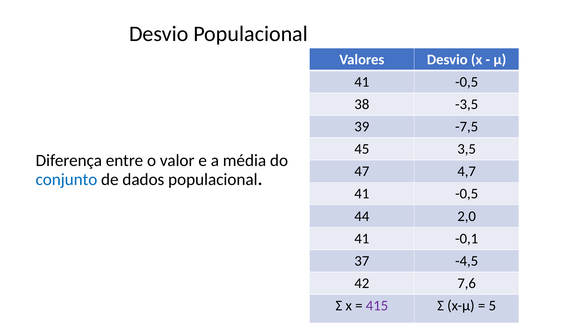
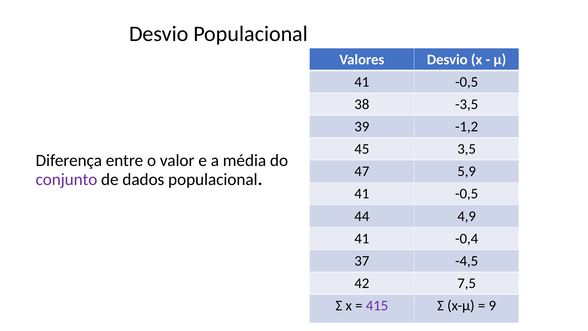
-7,5: -7,5 -> -1,2
4,7: 4,7 -> 5,9
conjunto colour: blue -> purple
2,0: 2,0 -> 4,9
-0,1: -0,1 -> -0,4
7,6: 7,6 -> 7,5
5: 5 -> 9
